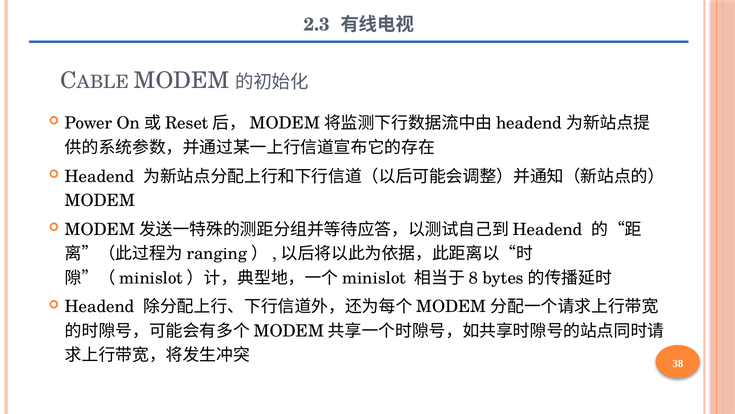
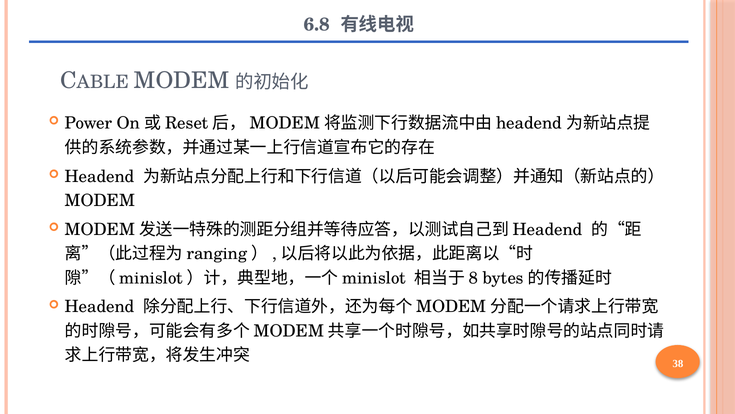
2.3: 2.3 -> 6.8
